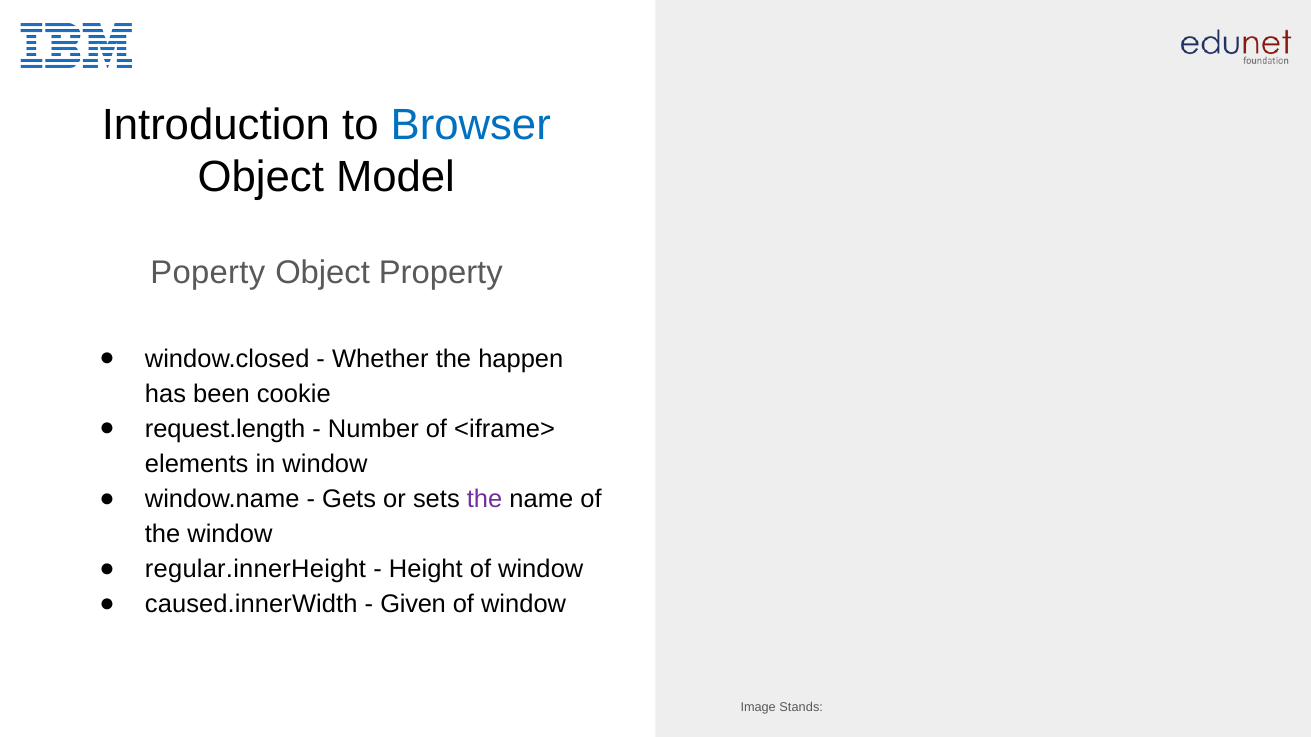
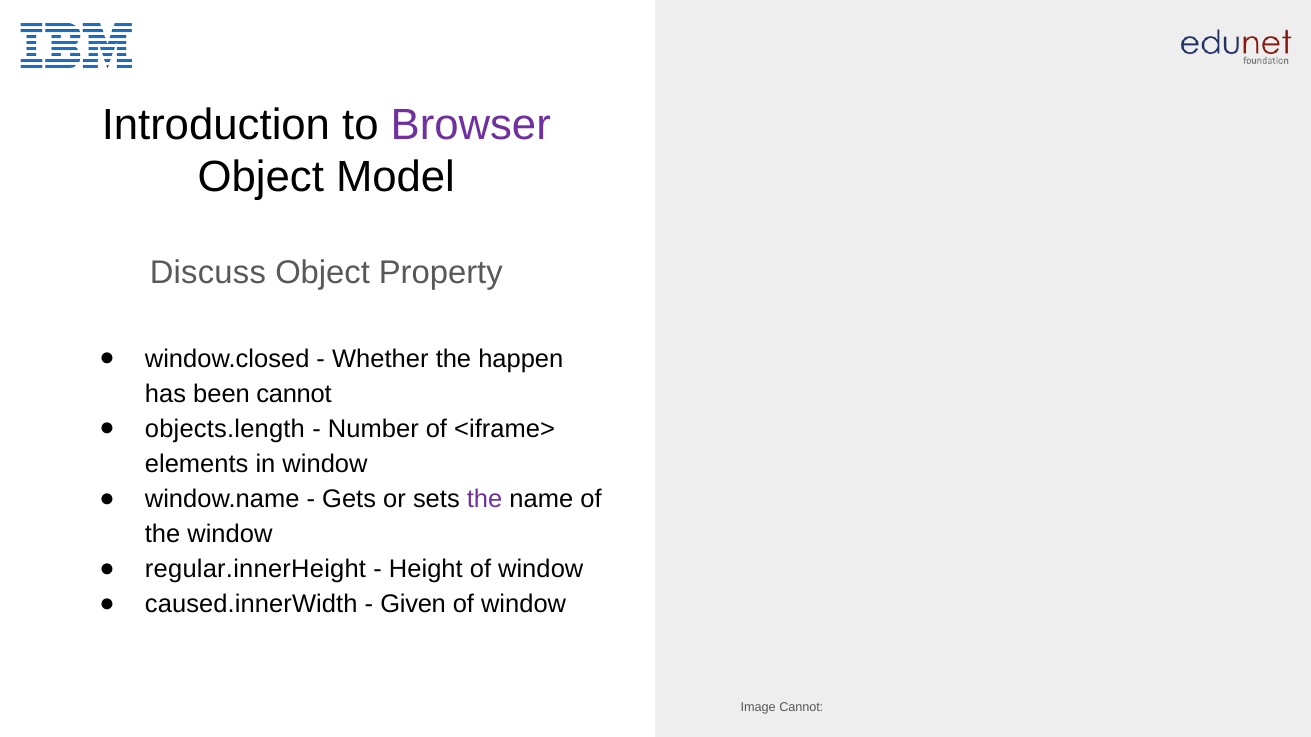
Browser colour: blue -> purple
Poperty: Poperty -> Discuss
been cookie: cookie -> cannot
request.length: request.length -> objects.length
Image Stands: Stands -> Cannot
